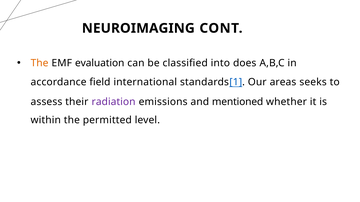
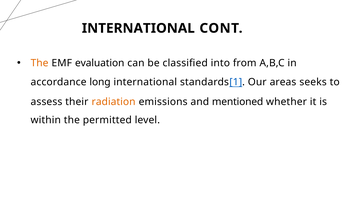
NEUROIMAGING at (138, 28): NEUROIMAGING -> INTERNATIONAL
does: does -> from
field: field -> long
radiation colour: purple -> orange
